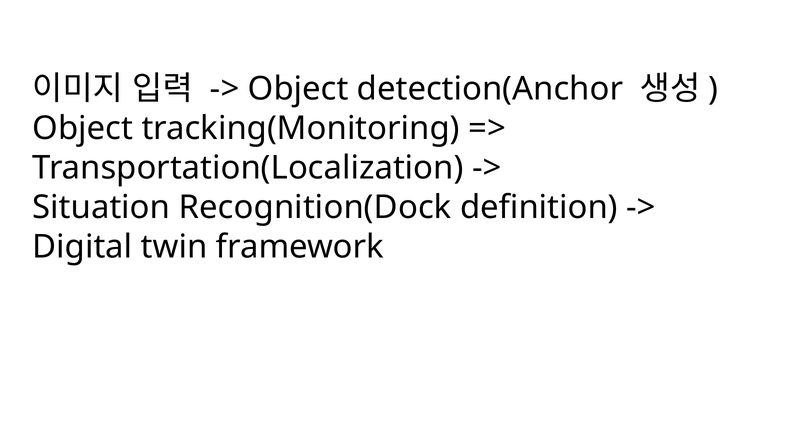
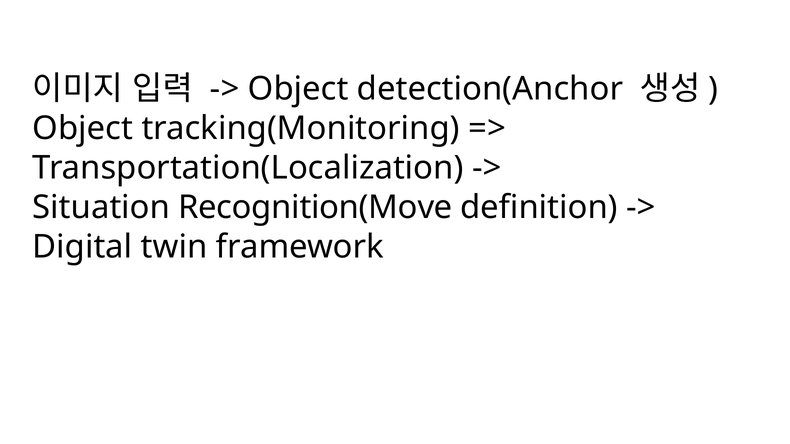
Recognition(Dock: Recognition(Dock -> Recognition(Move
